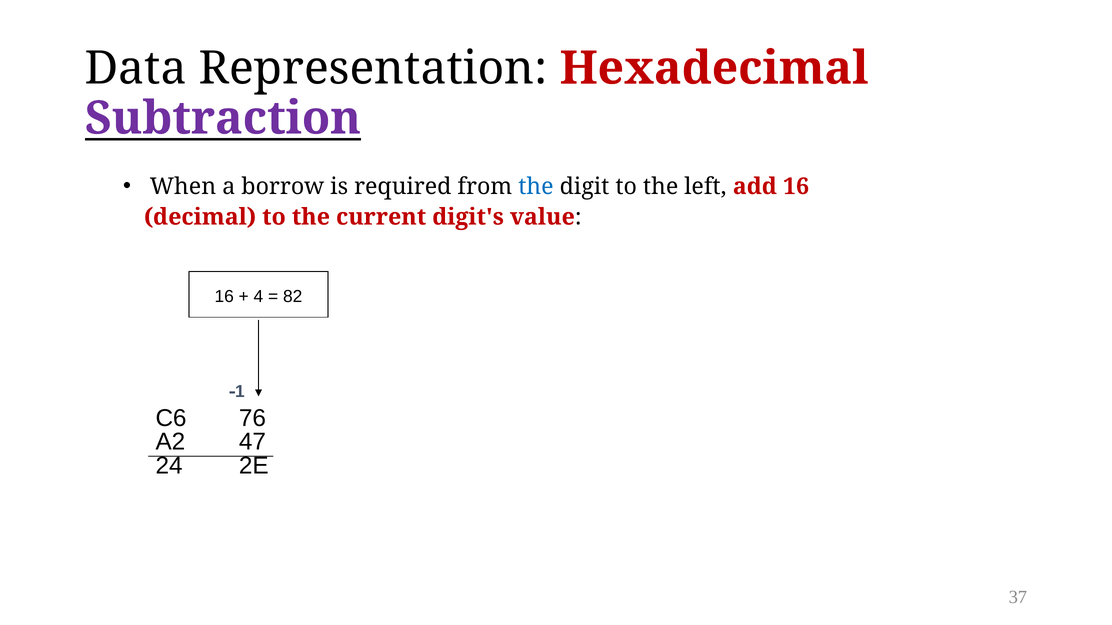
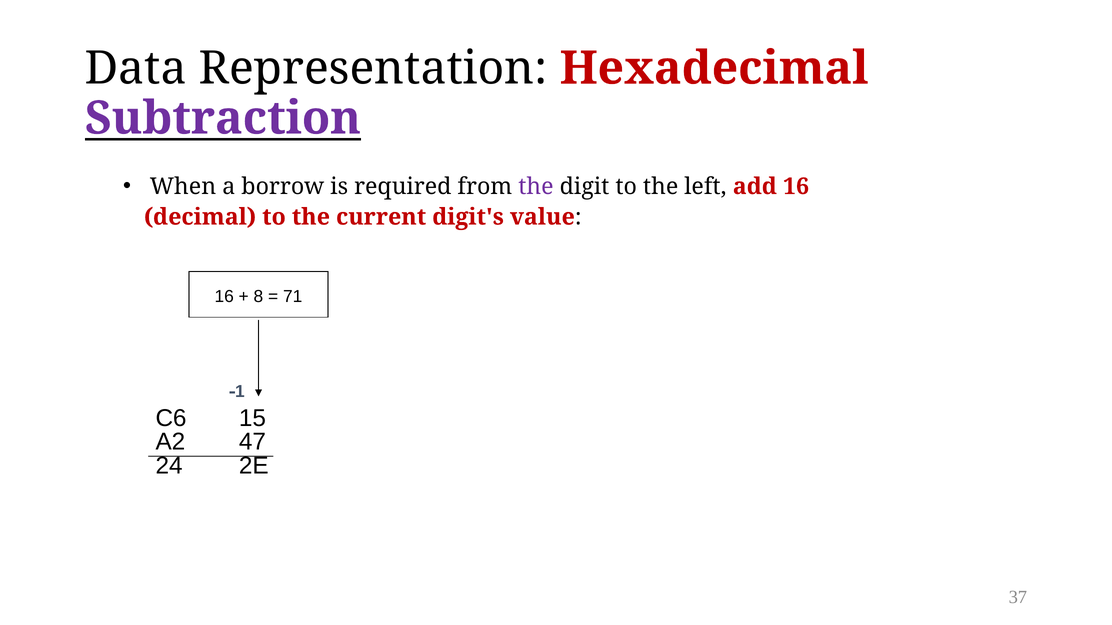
the at (536, 187) colour: blue -> purple
4: 4 -> 8
82: 82 -> 71
76: 76 -> 15
